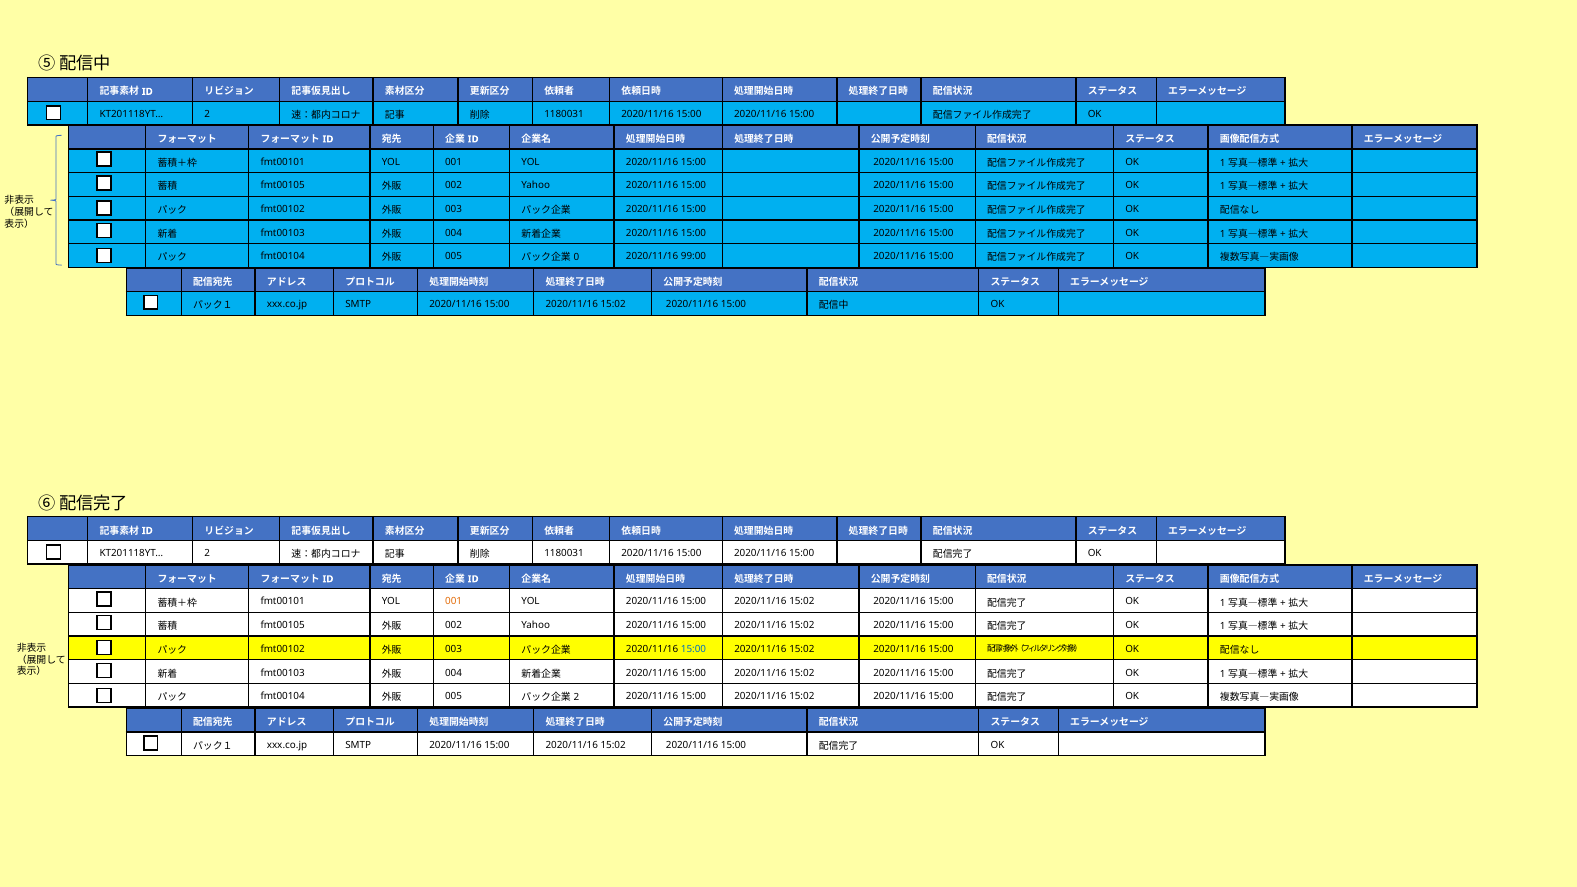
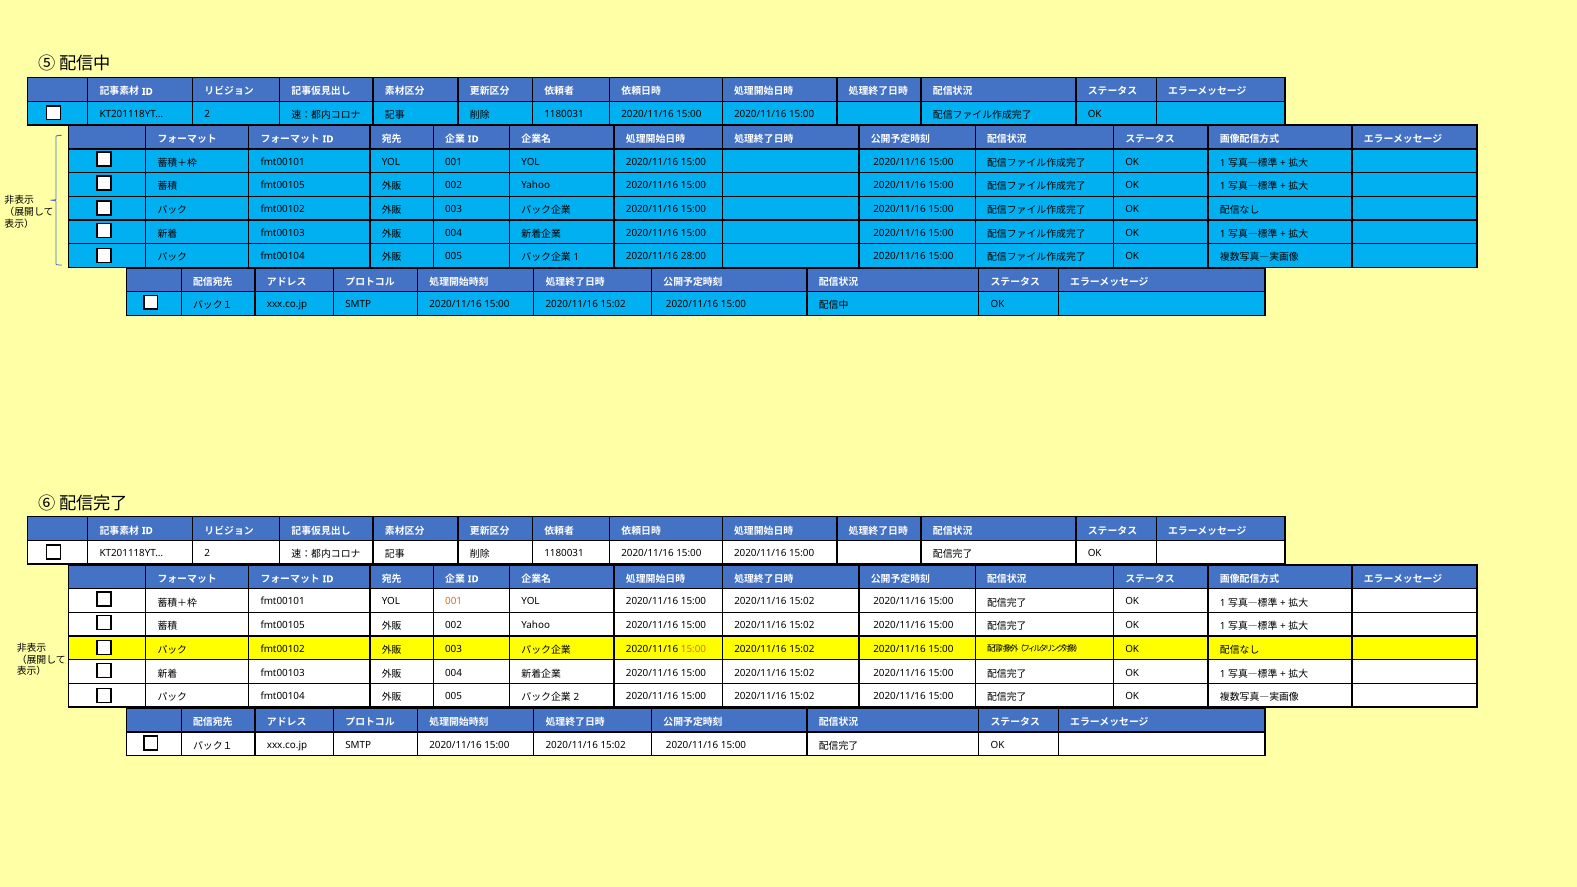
0 at (576, 258): 0 -> 1
99:00: 99:00 -> 28:00
15:00 at (694, 649) colour: blue -> orange
